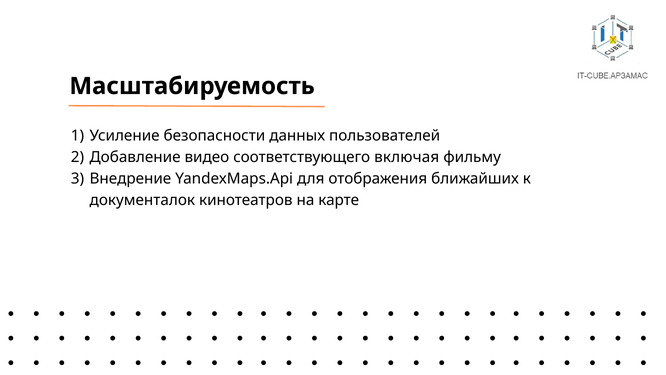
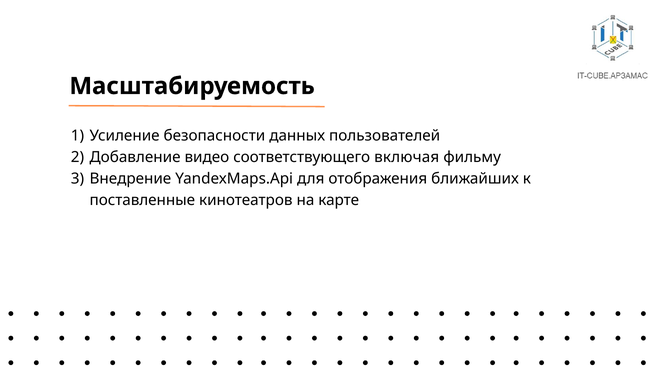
документалок: документалок -> поставленные
